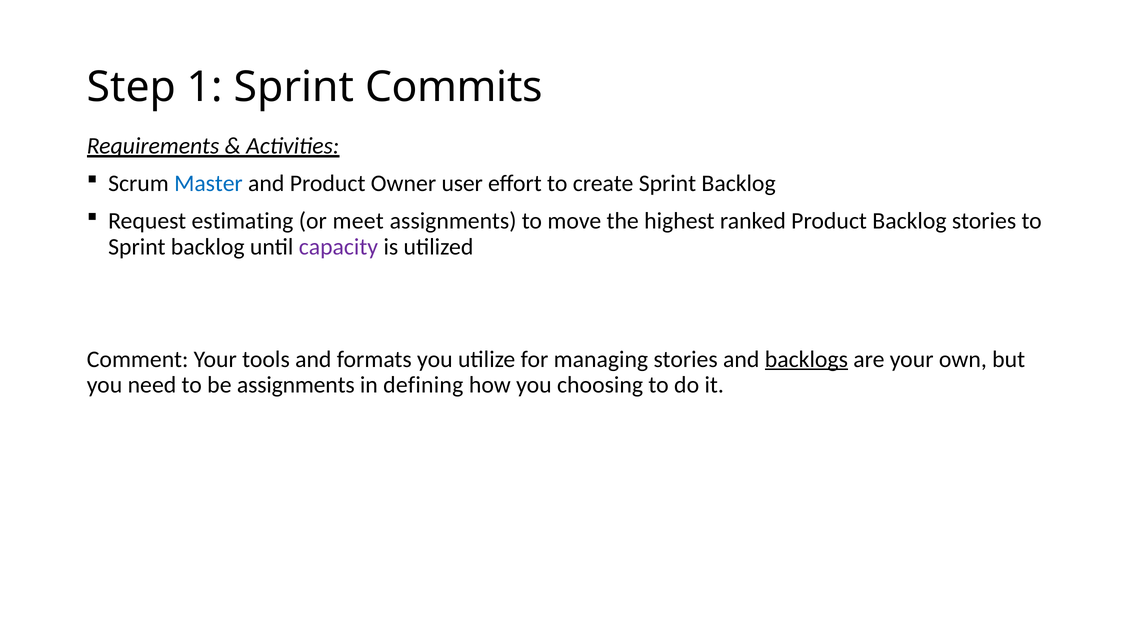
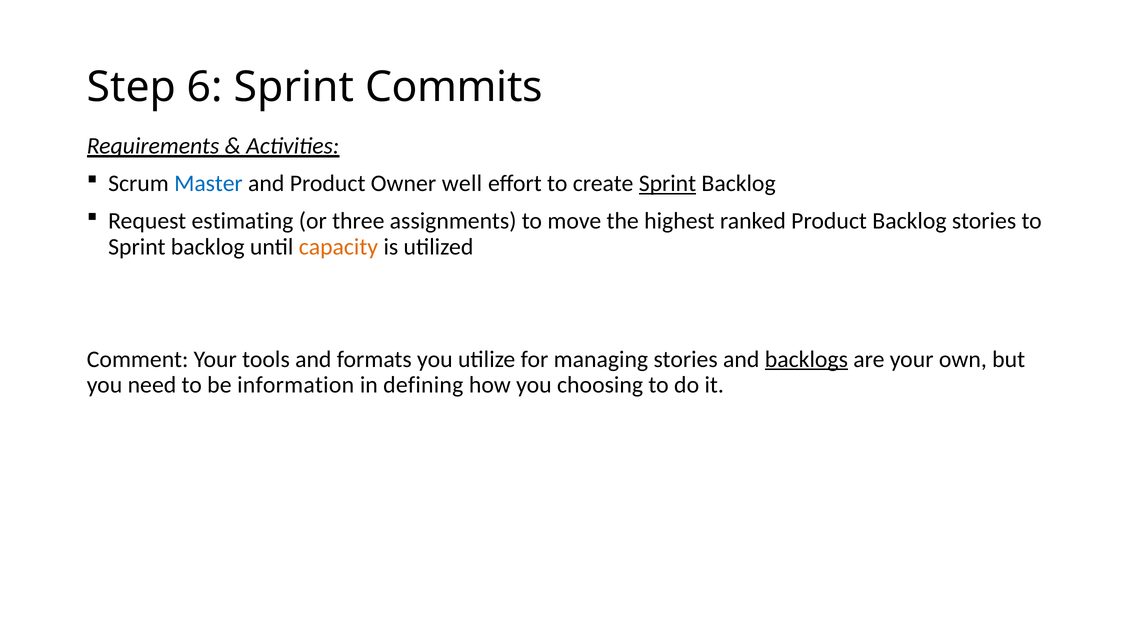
1: 1 -> 6
user: user -> well
Sprint at (667, 184) underline: none -> present
meet: meet -> three
capacity colour: purple -> orange
be assignments: assignments -> information
